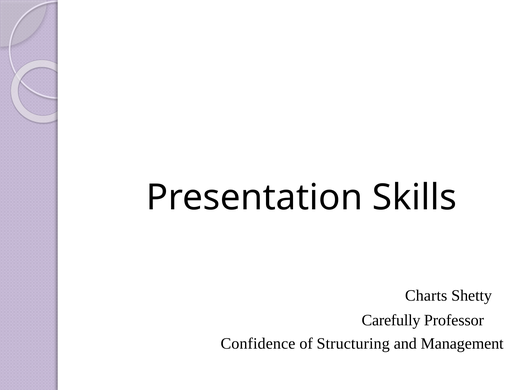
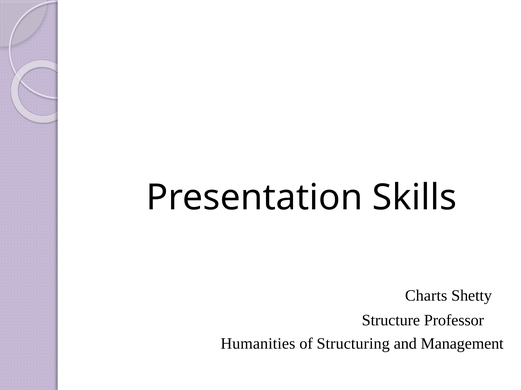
Carefully: Carefully -> Structure
Confidence: Confidence -> Humanities
